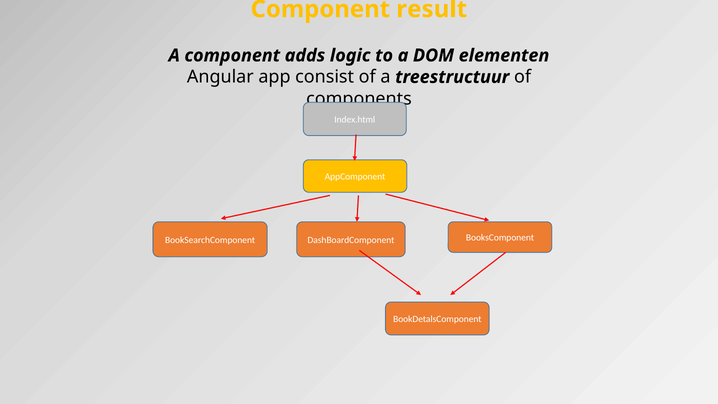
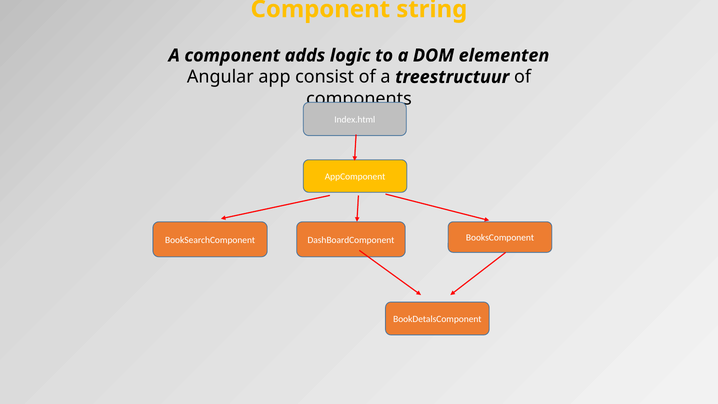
result: result -> string
